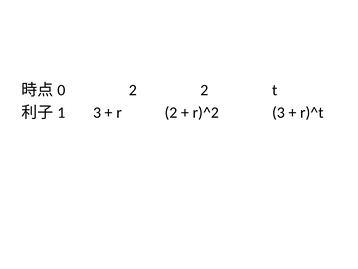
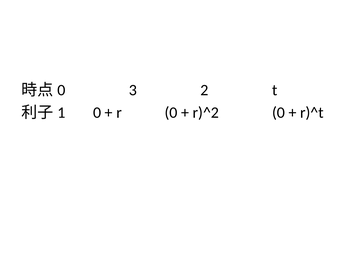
2 at (133, 90): 2 -> 3
3 at (97, 112): 3 -> 0
r 2: 2 -> 0
r)^2 3: 3 -> 0
